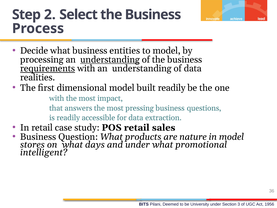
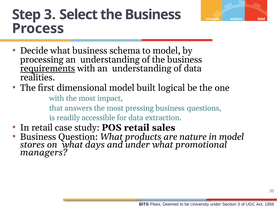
Step 2: 2 -> 3
entities: entities -> schema
understanding at (110, 60) underline: present -> none
built readily: readily -> logical
intelligent: intelligent -> managers
